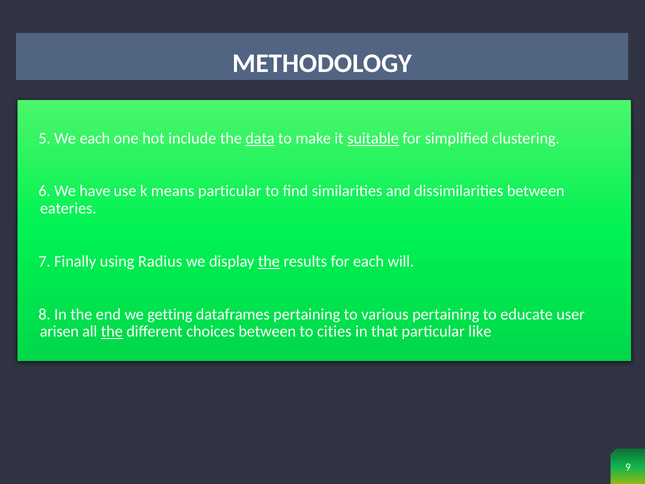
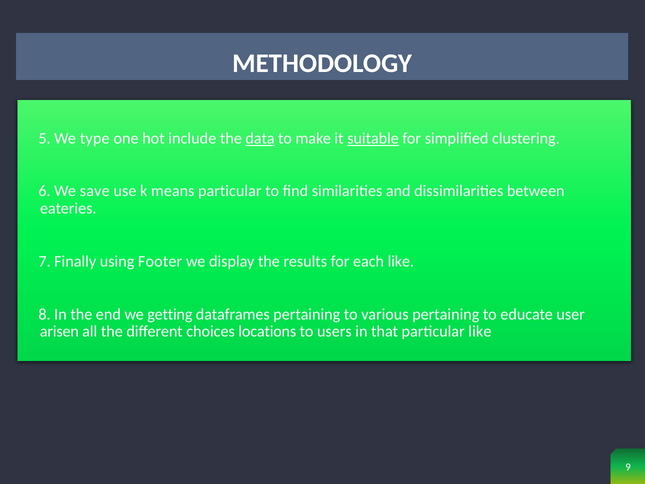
We each: each -> type
have: have -> save
Radius: Radius -> Footer
the at (269, 261) underline: present -> none
each will: will -> like
the at (112, 331) underline: present -> none
choices between: between -> locations
cities: cities -> users
